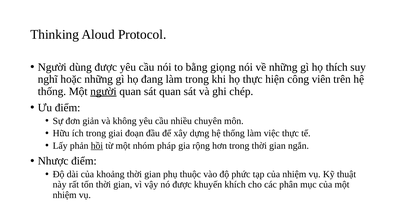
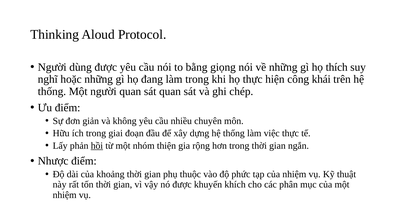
viên: viên -> khái
người at (103, 91) underline: present -> none
pháp: pháp -> thiện
